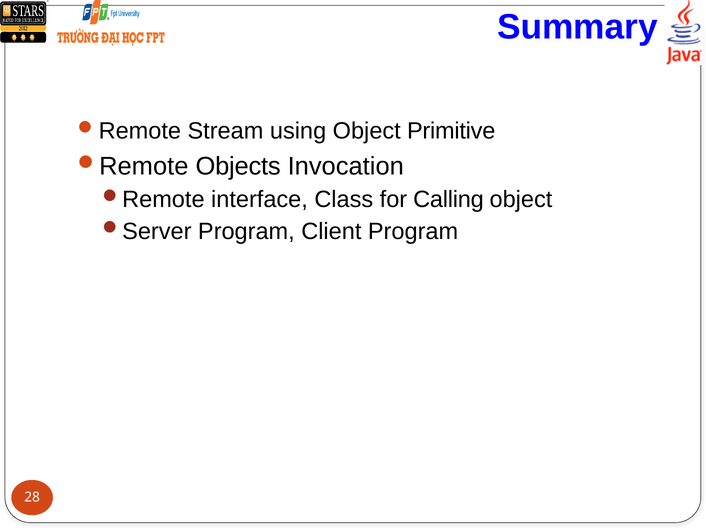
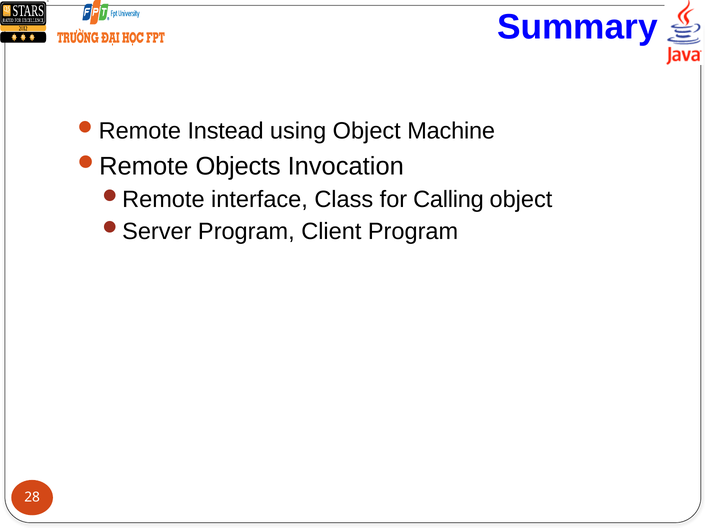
Stream: Stream -> Instead
Primitive: Primitive -> Machine
